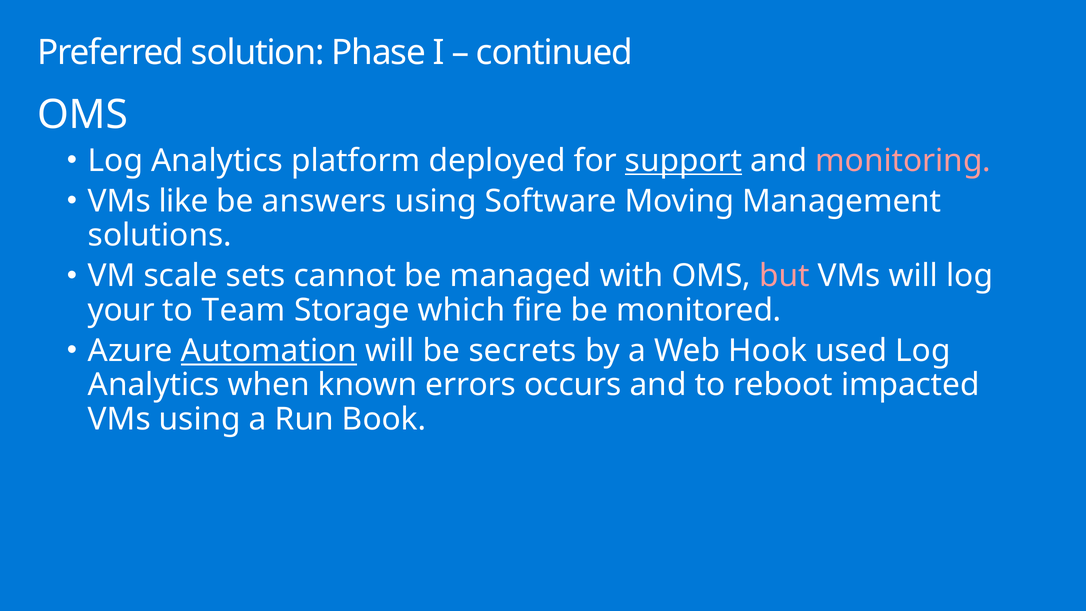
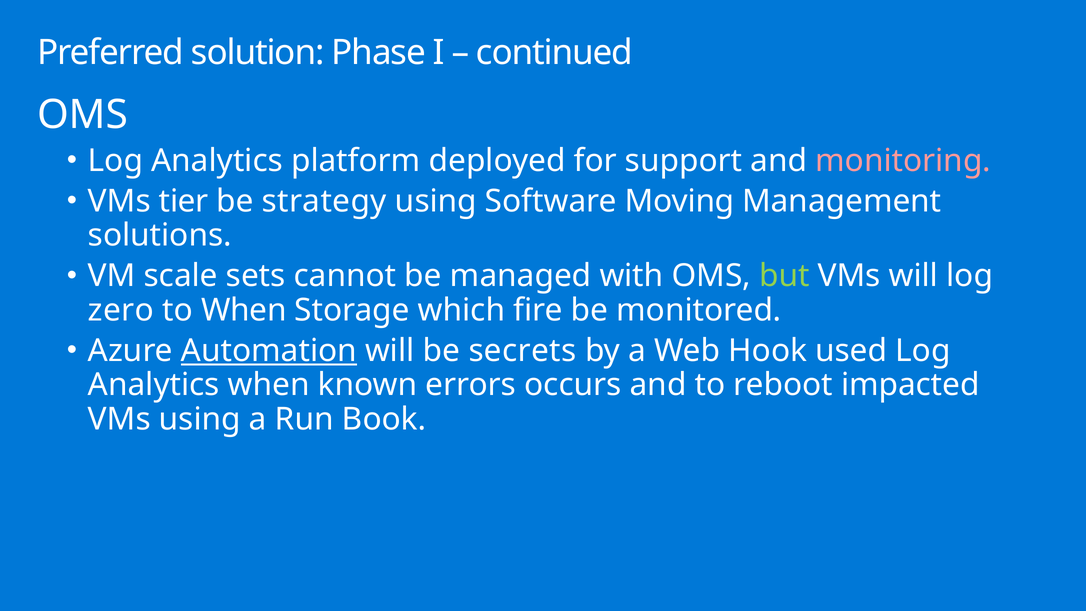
support underline: present -> none
like: like -> tier
answers: answers -> strategy
but colour: pink -> light green
your: your -> zero
to Team: Team -> When
